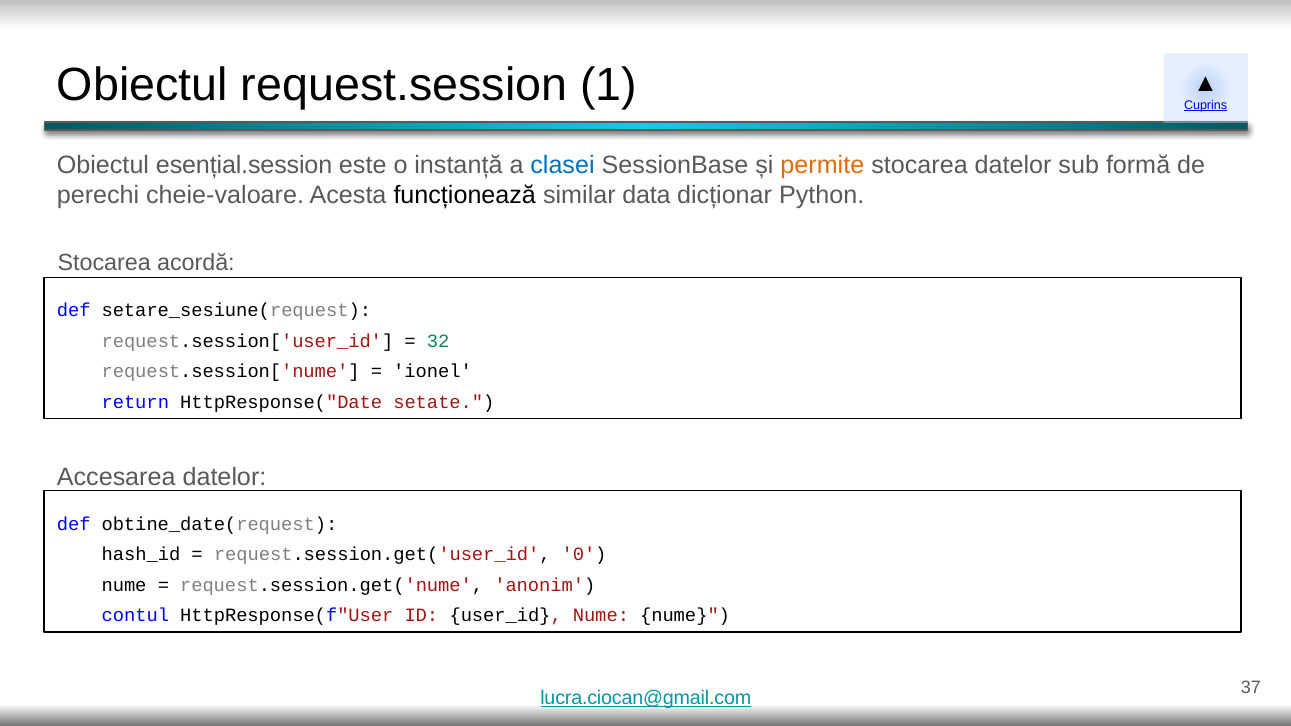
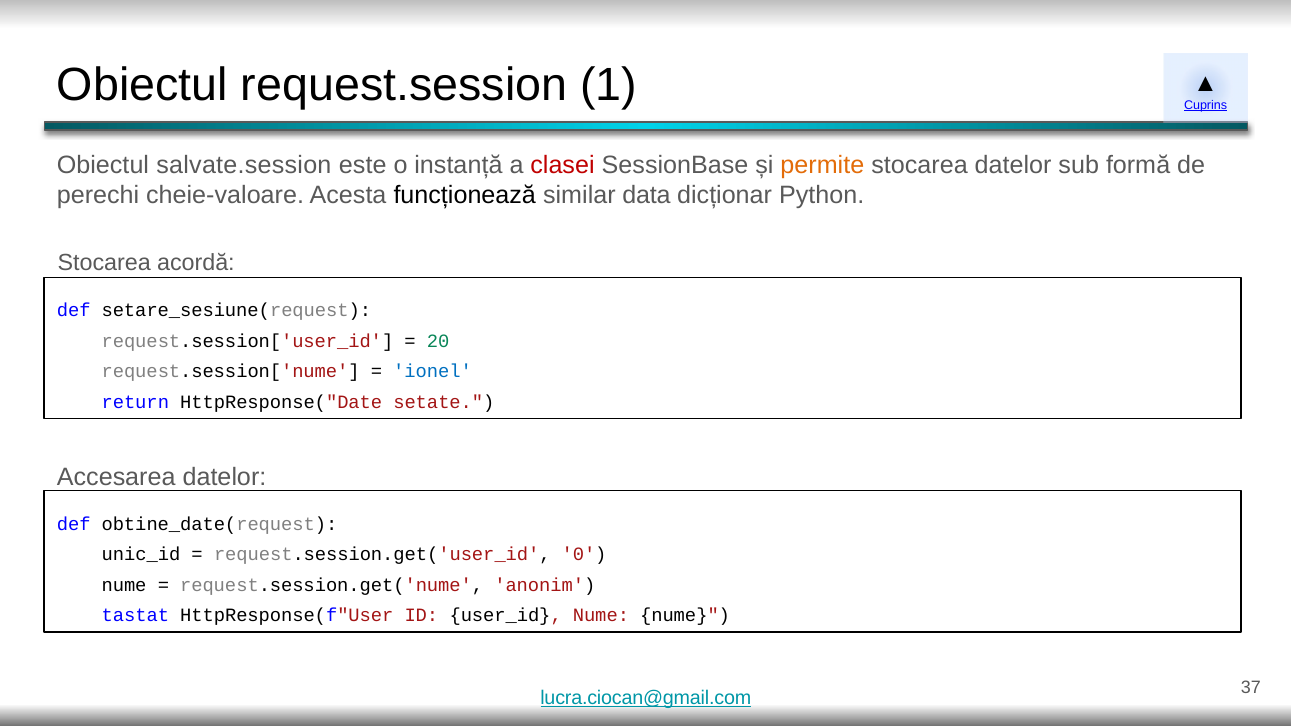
esențial.session: esențial.session -> salvate.session
clasei colour: blue -> red
32: 32 -> 20
ionel colour: black -> blue
hash_id: hash_id -> unic_id
contul: contul -> tastat
